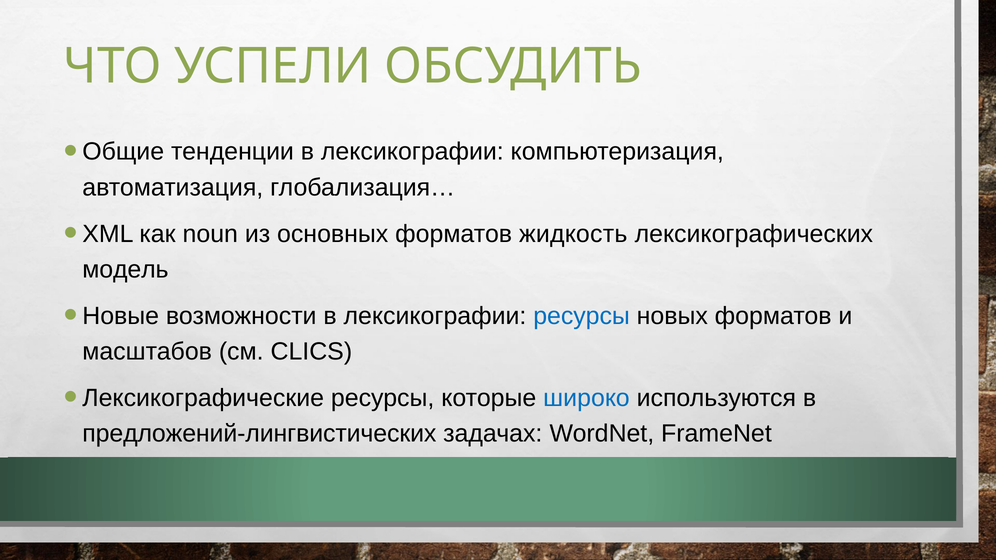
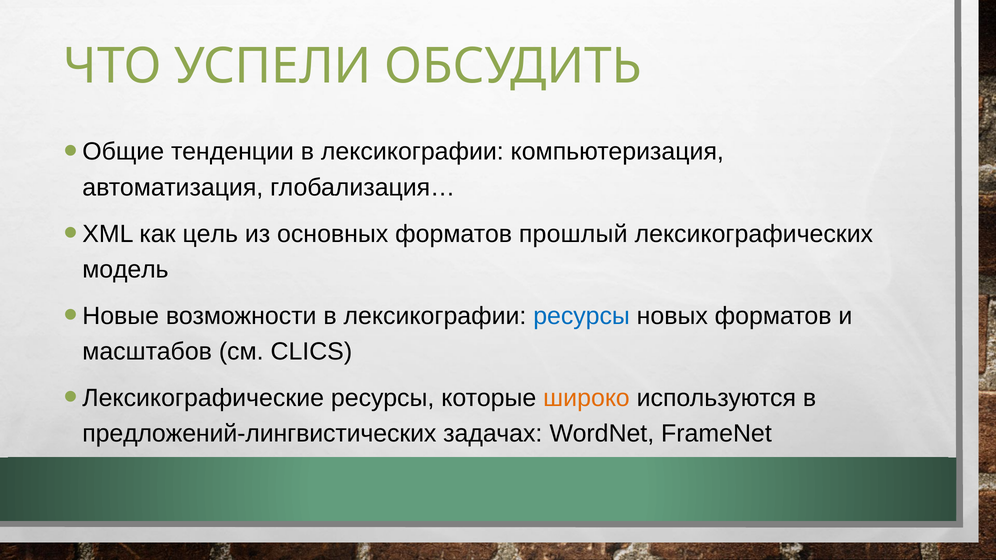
noun: noun -> цель
жидкость: жидкость -> прошлый
широко colour: blue -> orange
